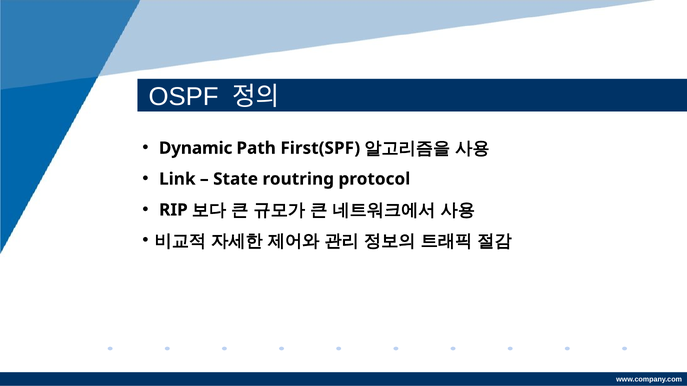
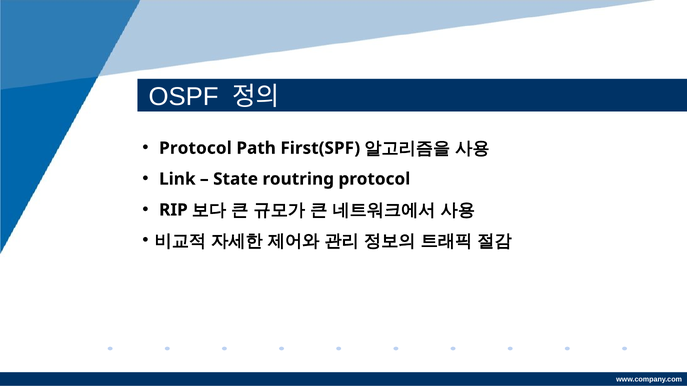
Dynamic at (196, 148): Dynamic -> Protocol
